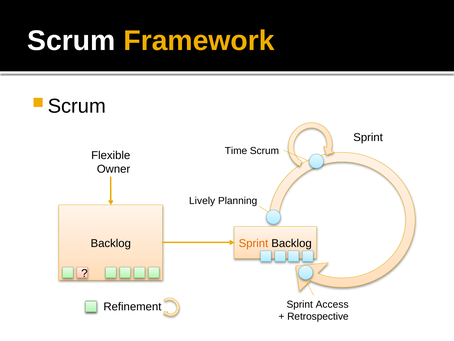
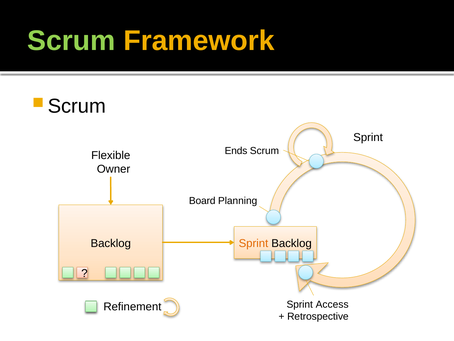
Scrum at (71, 41) colour: white -> light green
Time: Time -> Ends
Lively: Lively -> Board
